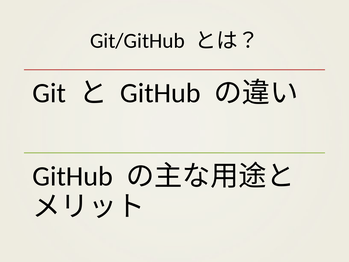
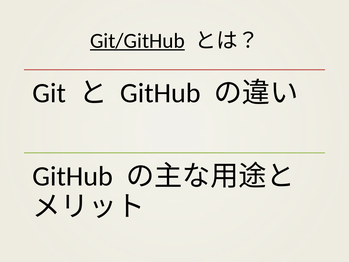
Git/GitHub underline: none -> present
